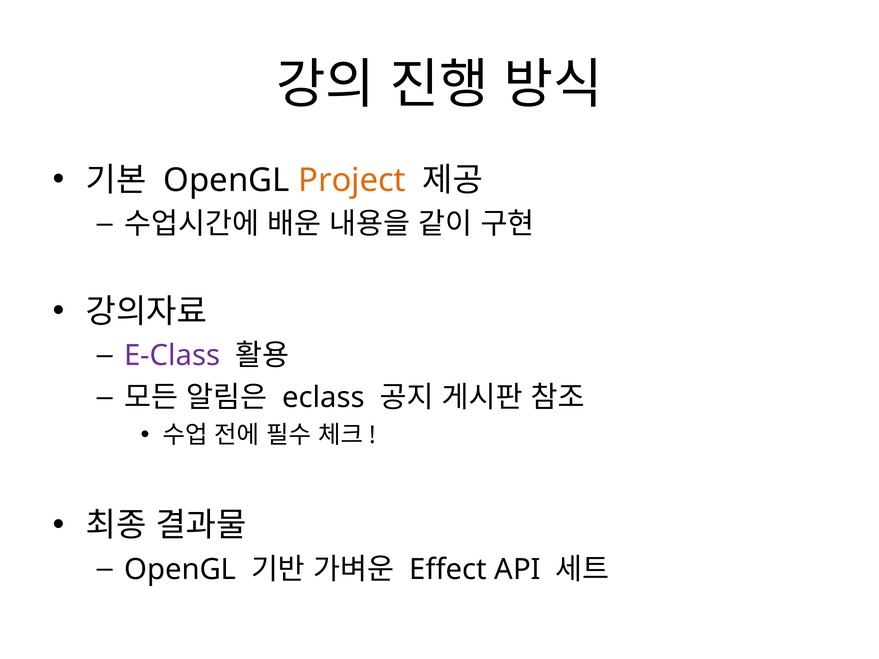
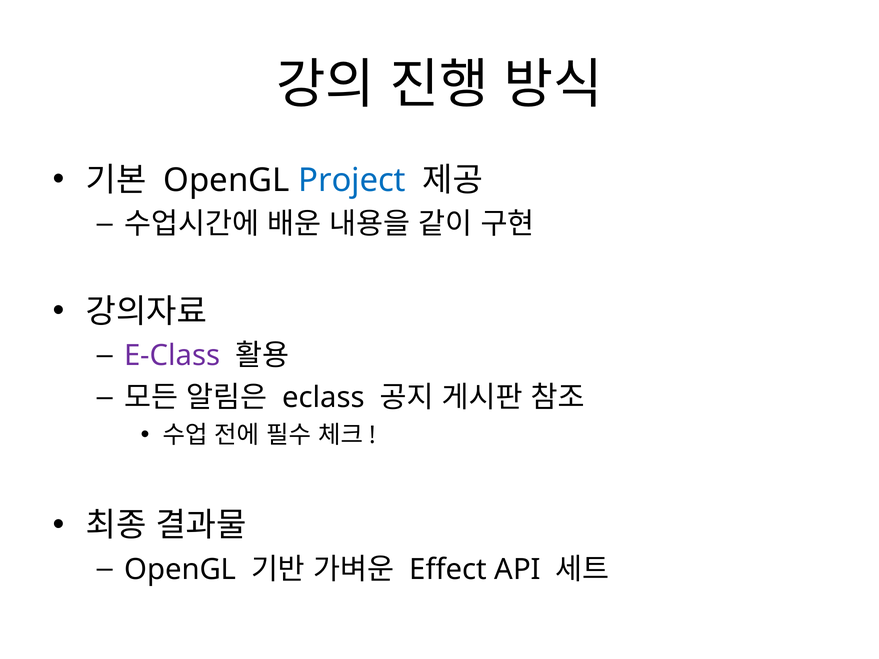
Project colour: orange -> blue
